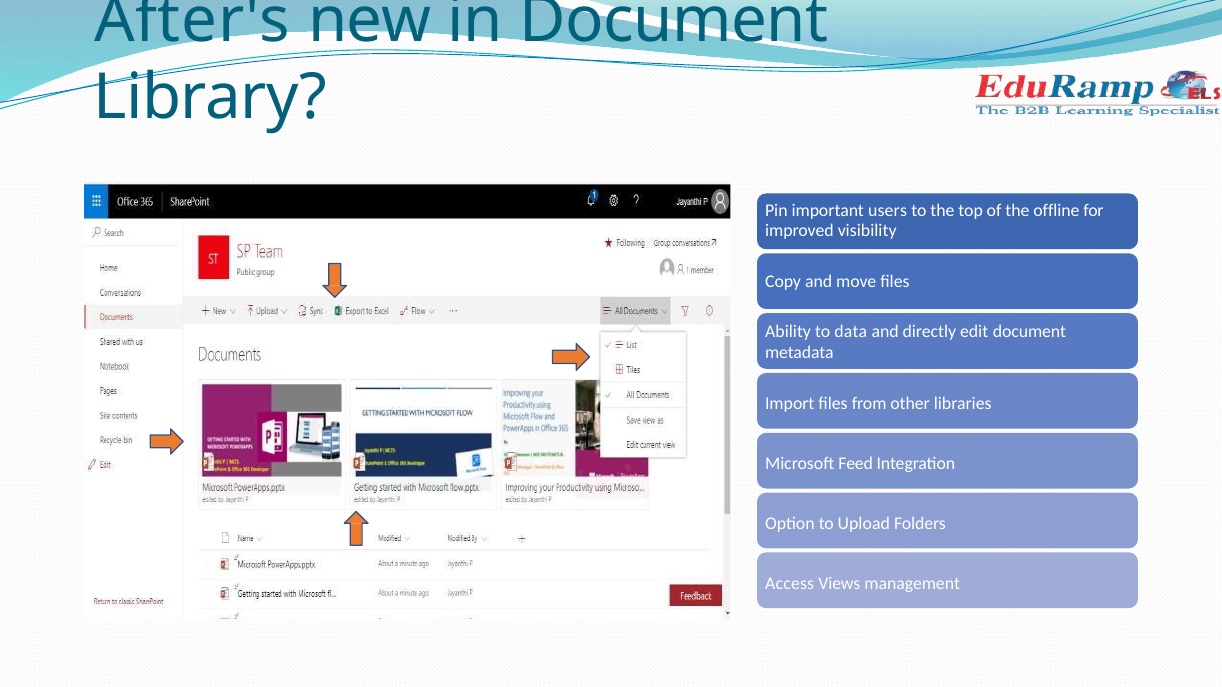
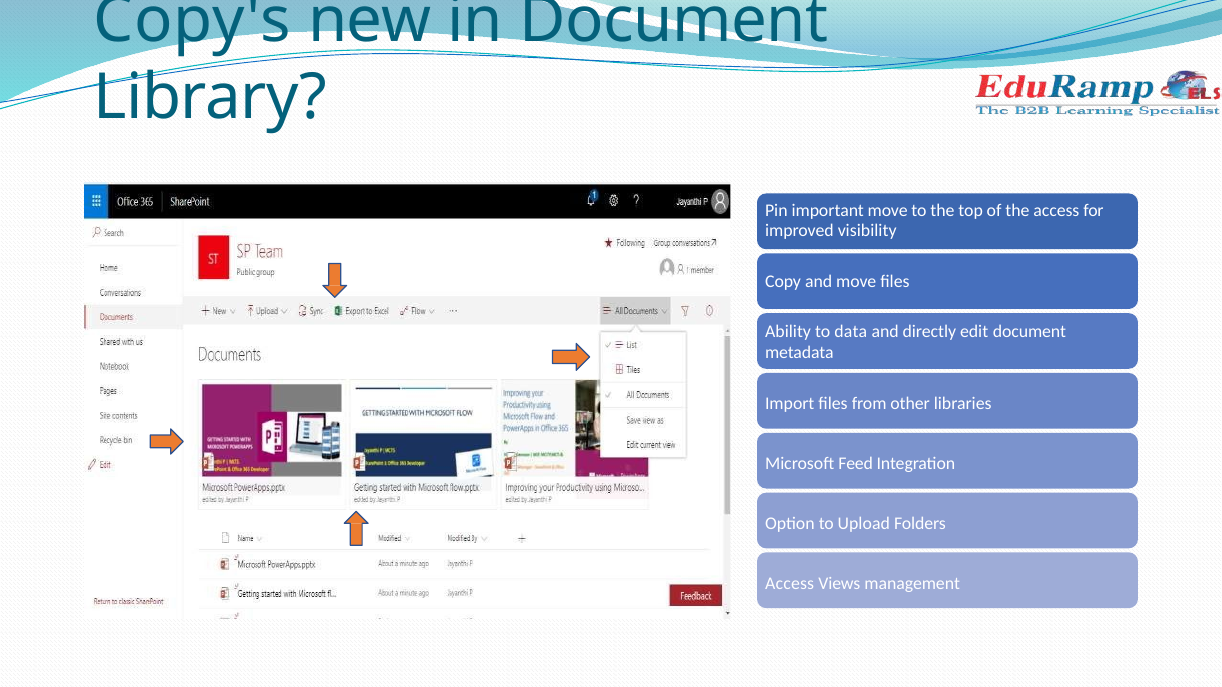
After's: After's -> Copy's
important users: users -> move
the offline: offline -> access
